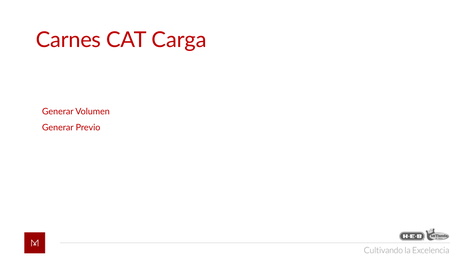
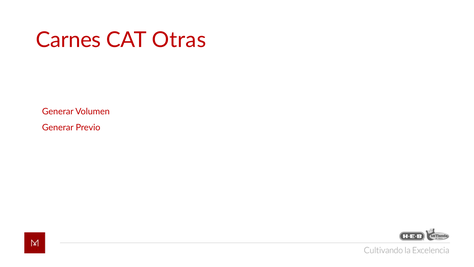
Carga: Carga -> Otras
